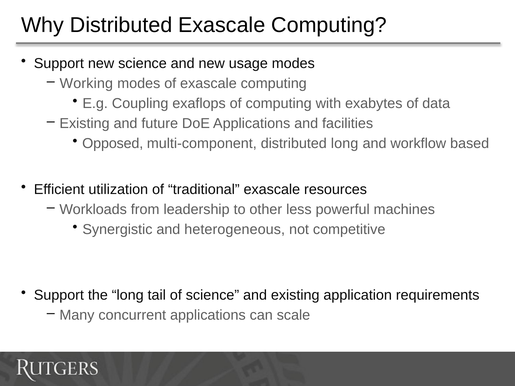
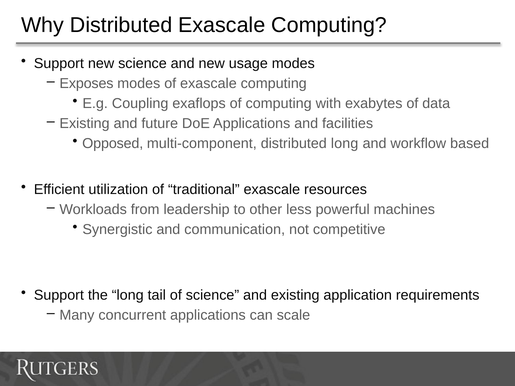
Working: Working -> Exposes
heterogeneous: heterogeneous -> communication
